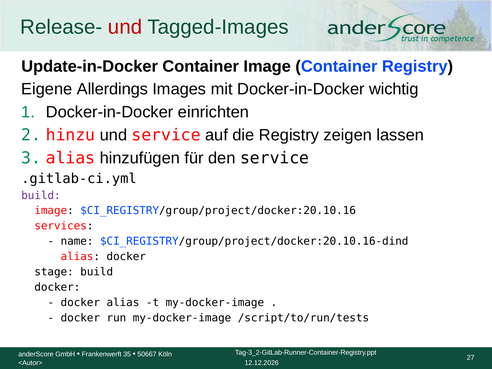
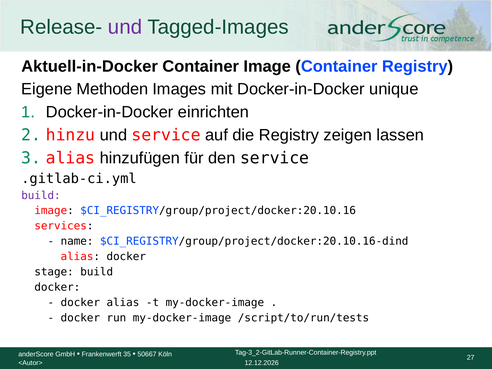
und at (125, 27) colour: red -> purple
Update-in-Docker: Update-in-Docker -> Aktuell-in-Docker
Allerdings: Allerdings -> Methoden
wichtig: wichtig -> unique
